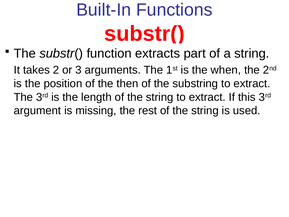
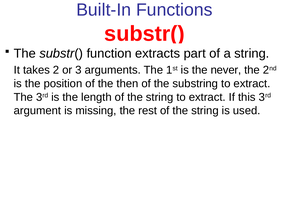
when: when -> never
